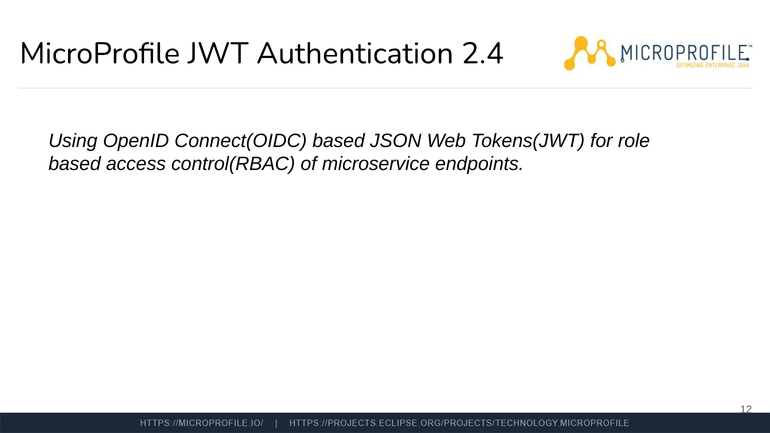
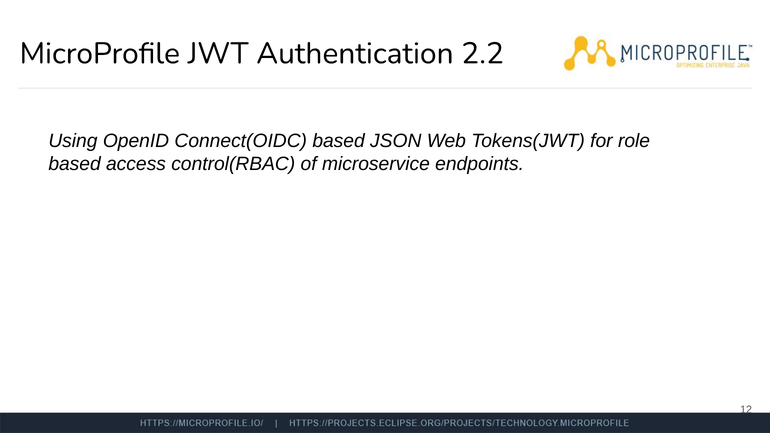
2.4: 2.4 -> 2.2
